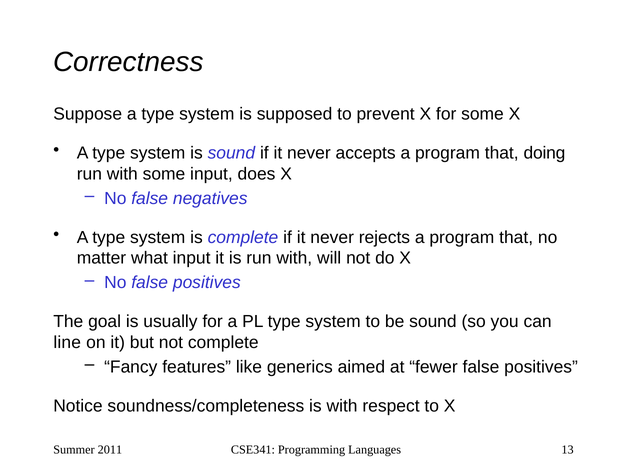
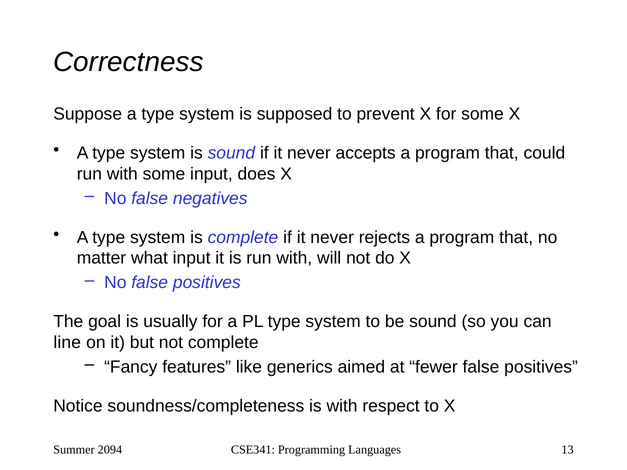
doing: doing -> could
2011: 2011 -> 2094
